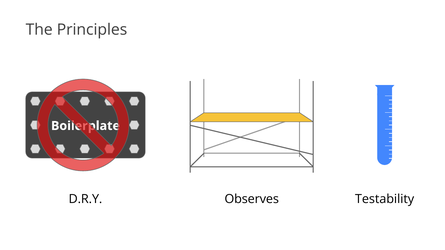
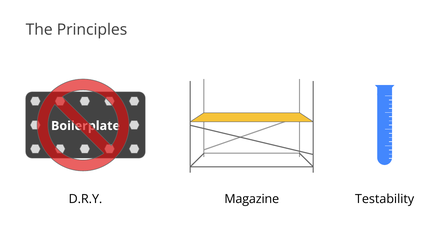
Observes: Observes -> Magazine
